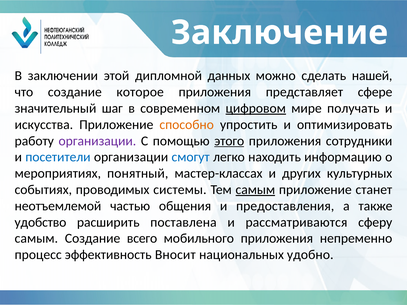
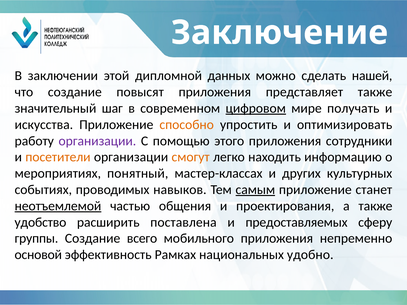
которое: которое -> повысят
представляет сфере: сфере -> также
этого underline: present -> none
посетители colour: blue -> orange
смогут colour: blue -> orange
системы: системы -> навыков
неотъемлемой underline: none -> present
предоставления: предоставления -> проектирования
рассматриваются: рассматриваются -> предоставляемых
самым at (36, 239): самым -> группы
процесс: процесс -> основой
Вносит: Вносит -> Рамках
